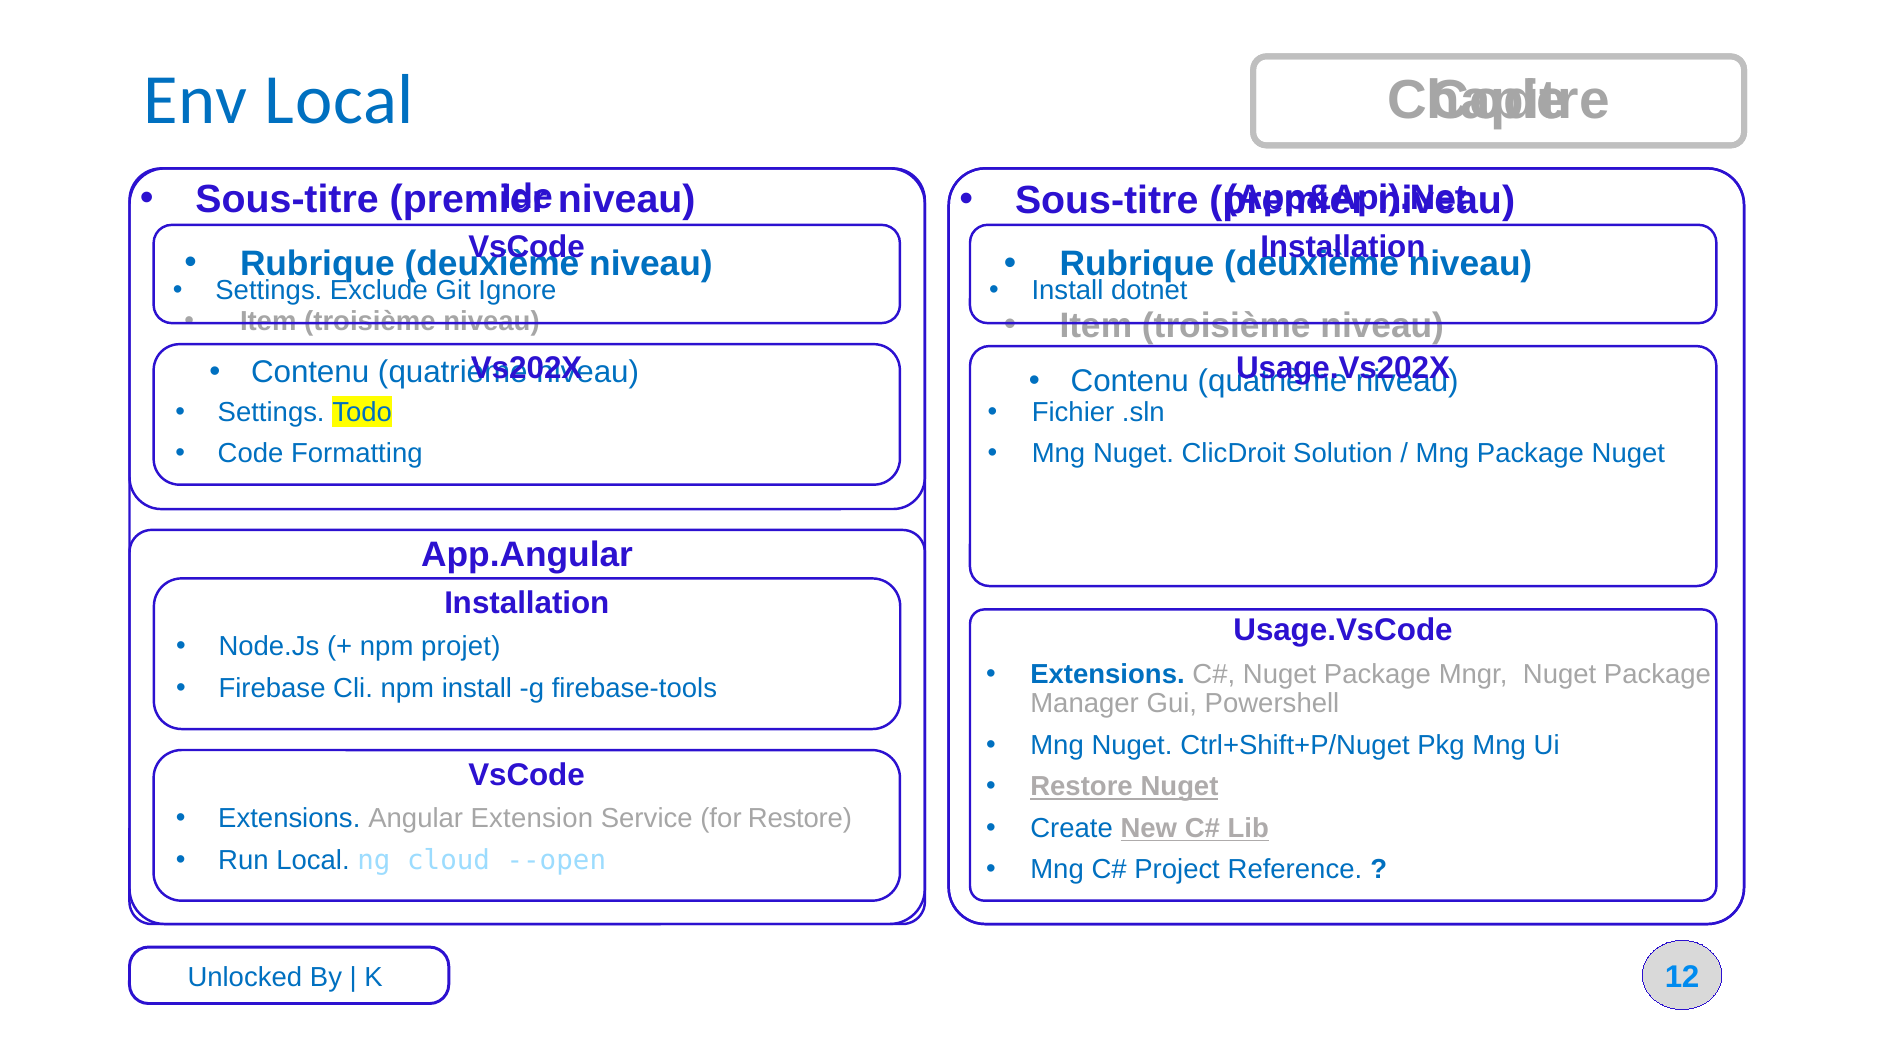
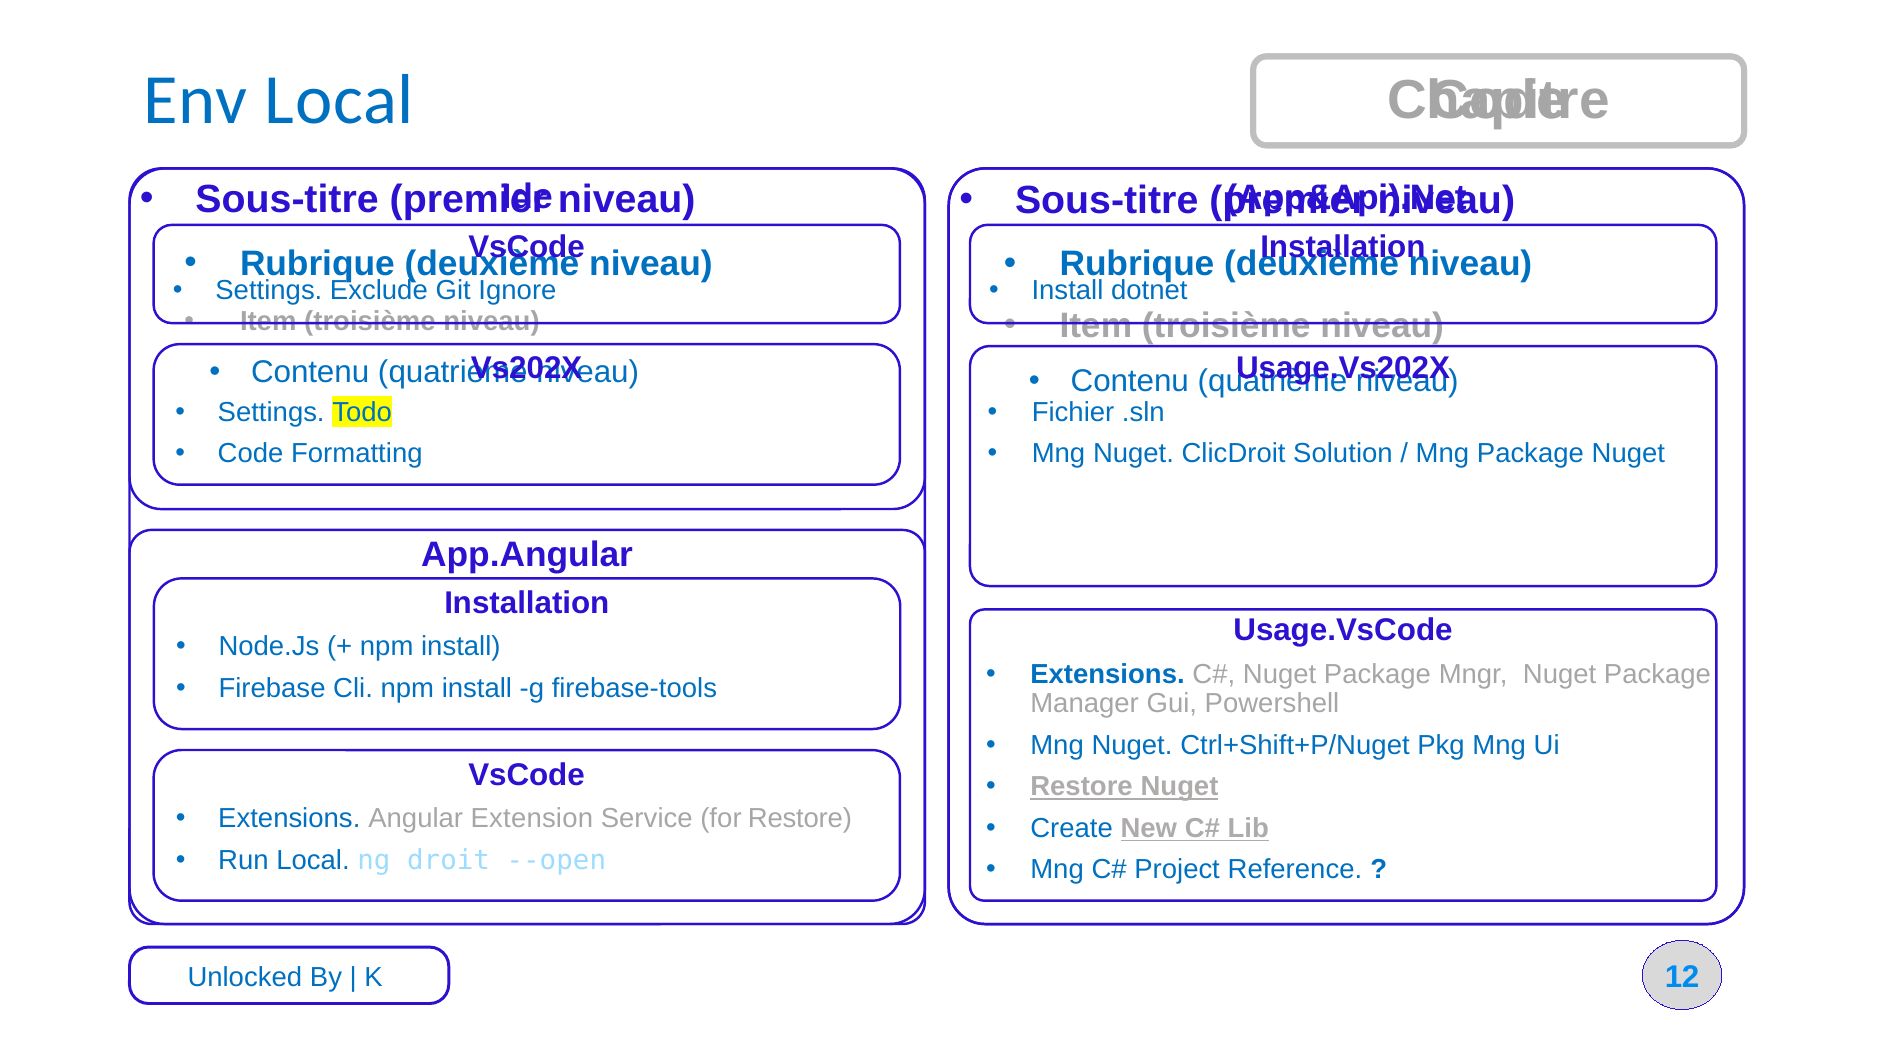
projet at (461, 647): projet -> install
cloud: cloud -> droit
